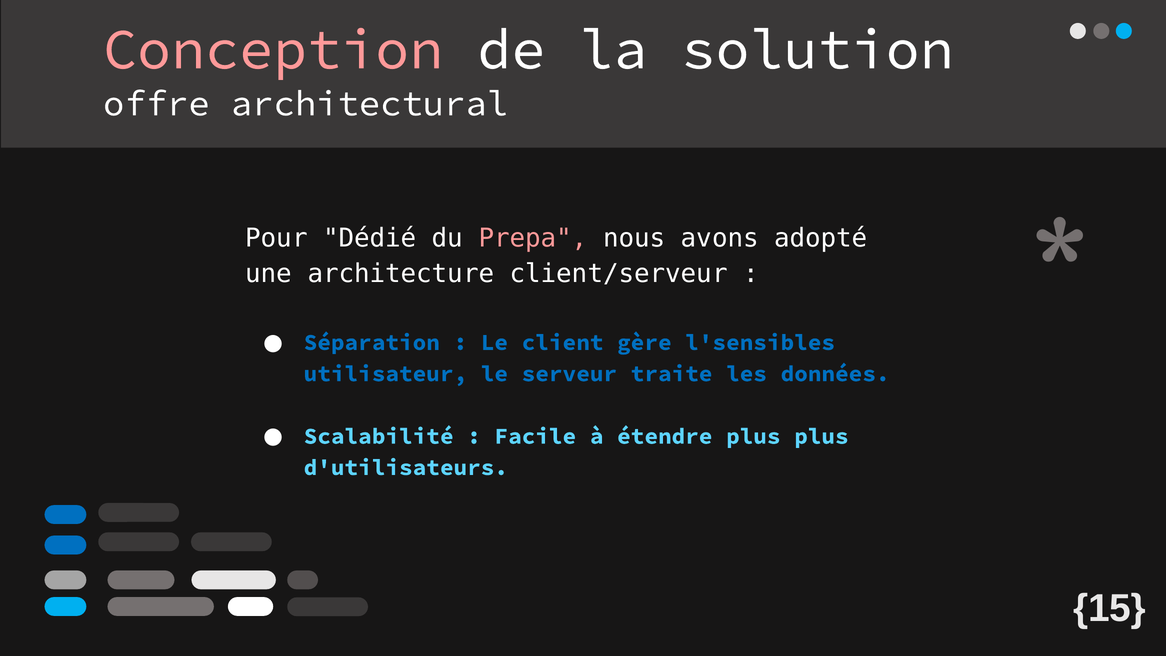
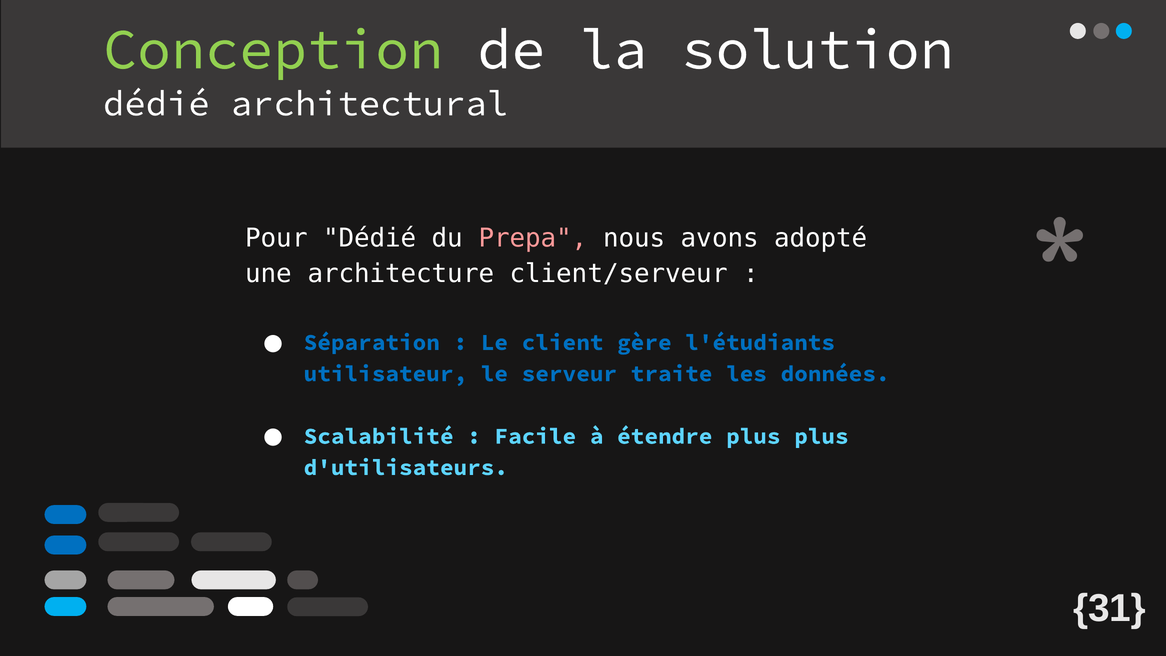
Conception colour: pink -> light green
offre at (156, 104): offre -> dédié
l'sensibles: l'sensibles -> l'étudiants
15: 15 -> 31
